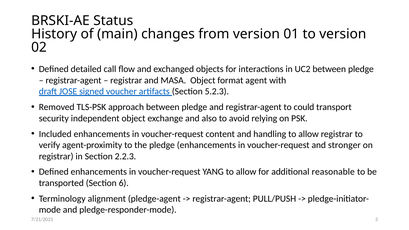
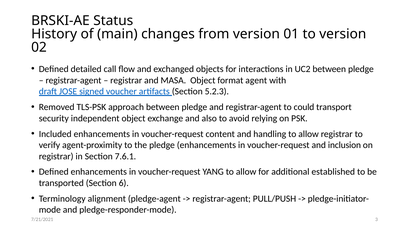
stronger: stronger -> inclusion
2.2.3: 2.2.3 -> 7.6.1
reasonable: reasonable -> established
